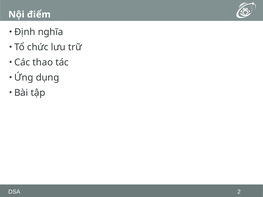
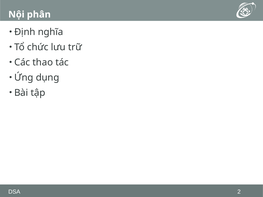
điểm: điểm -> phân
